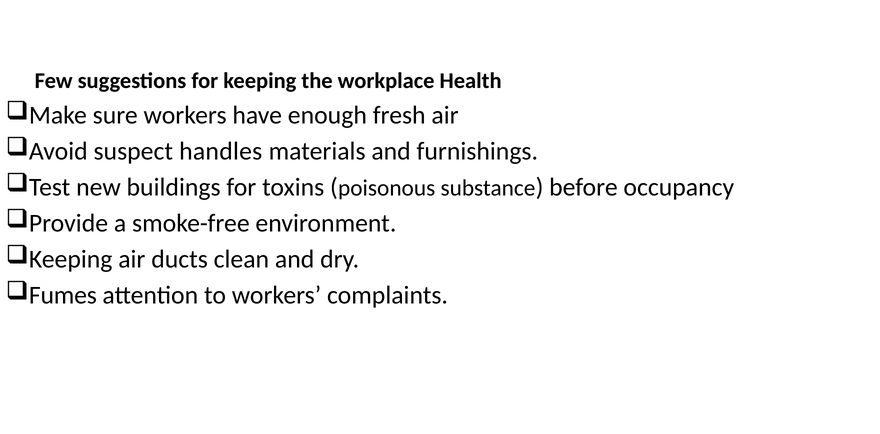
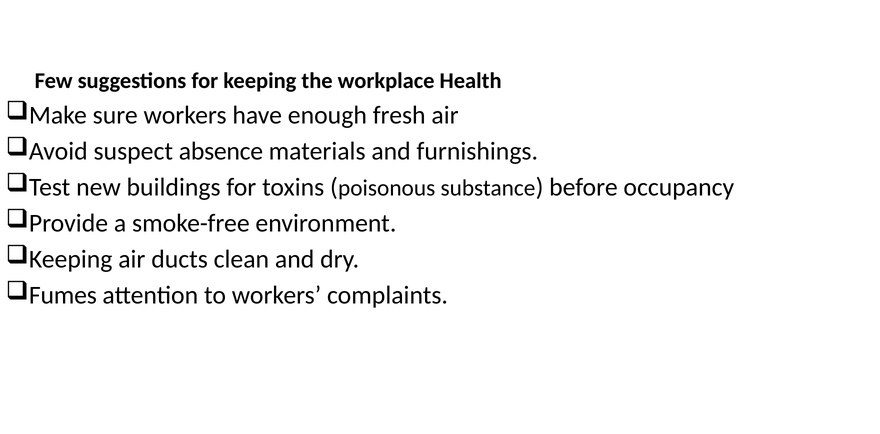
handles: handles -> absence
